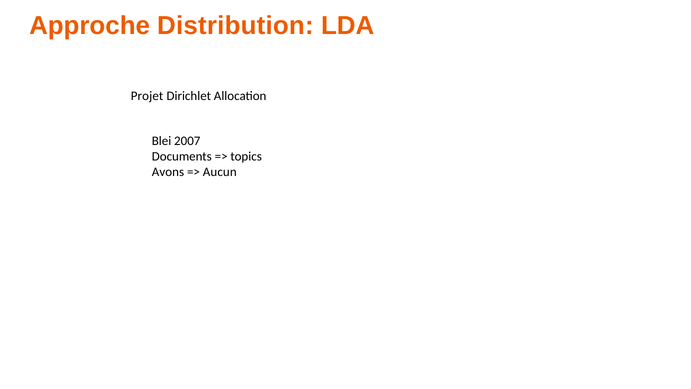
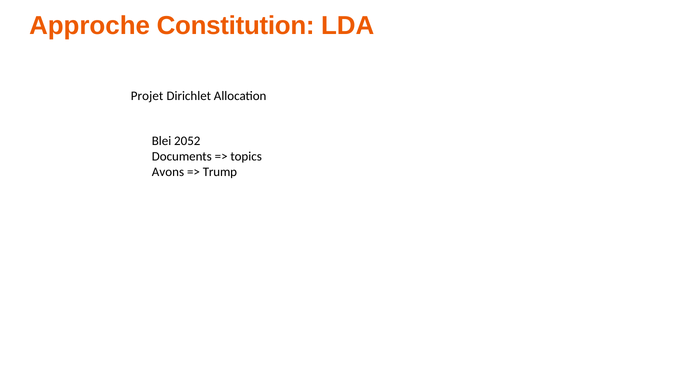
Distribution: Distribution -> Constitution
2007: 2007 -> 2052
Aucun: Aucun -> Trump
